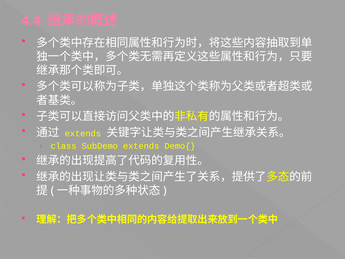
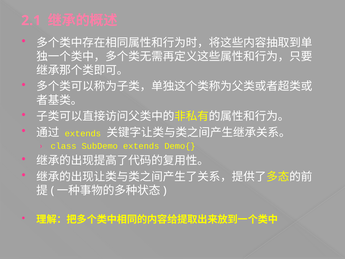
4.4: 4.4 -> 2.1
